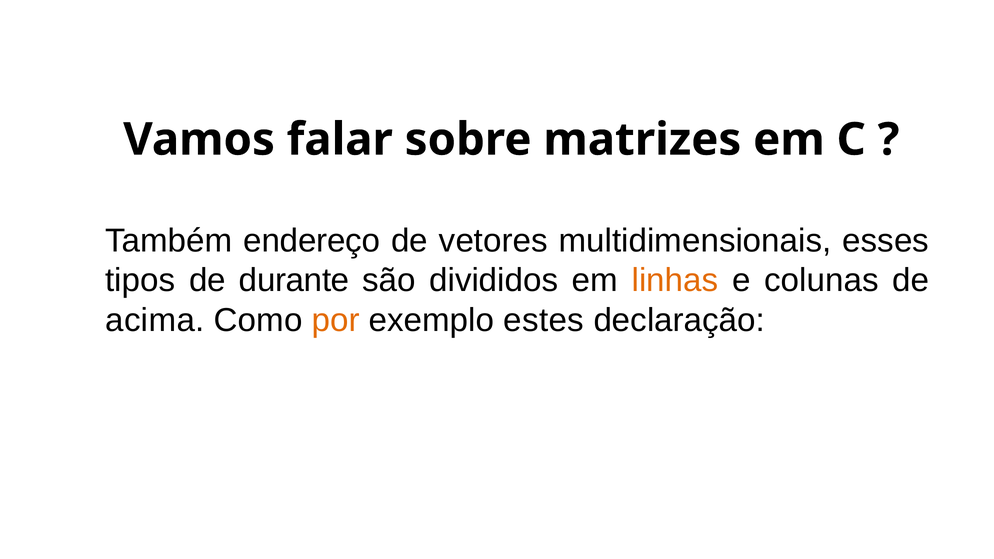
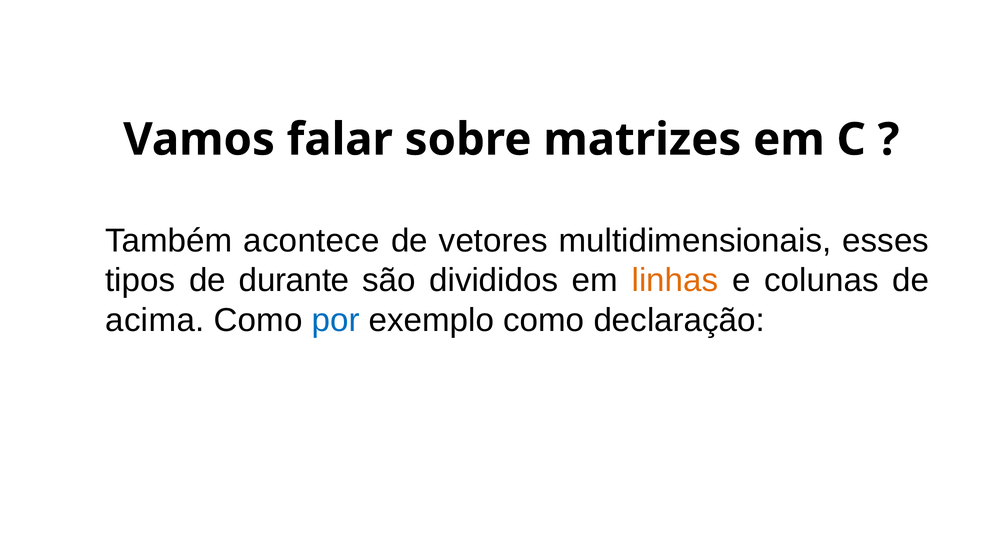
endereço: endereço -> acontece
por colour: orange -> blue
exemplo estes: estes -> como
